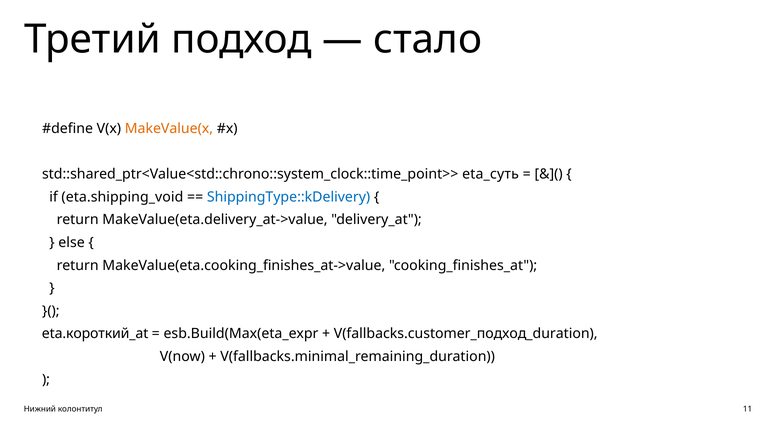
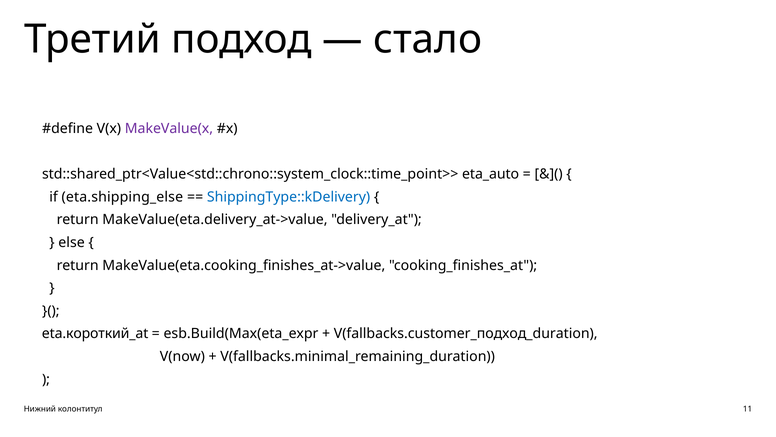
MakeValue(x colour: orange -> purple
eta_суть: eta_суть -> eta_auto
eta.shipping_void: eta.shipping_void -> eta.shipping_else
